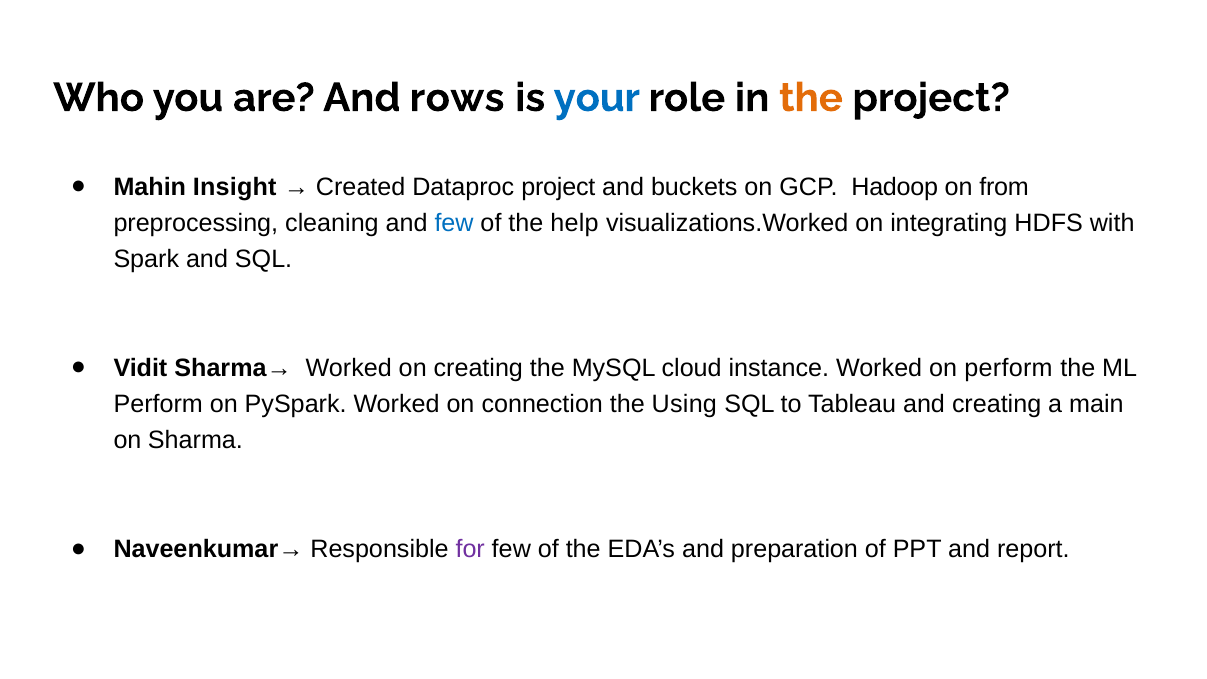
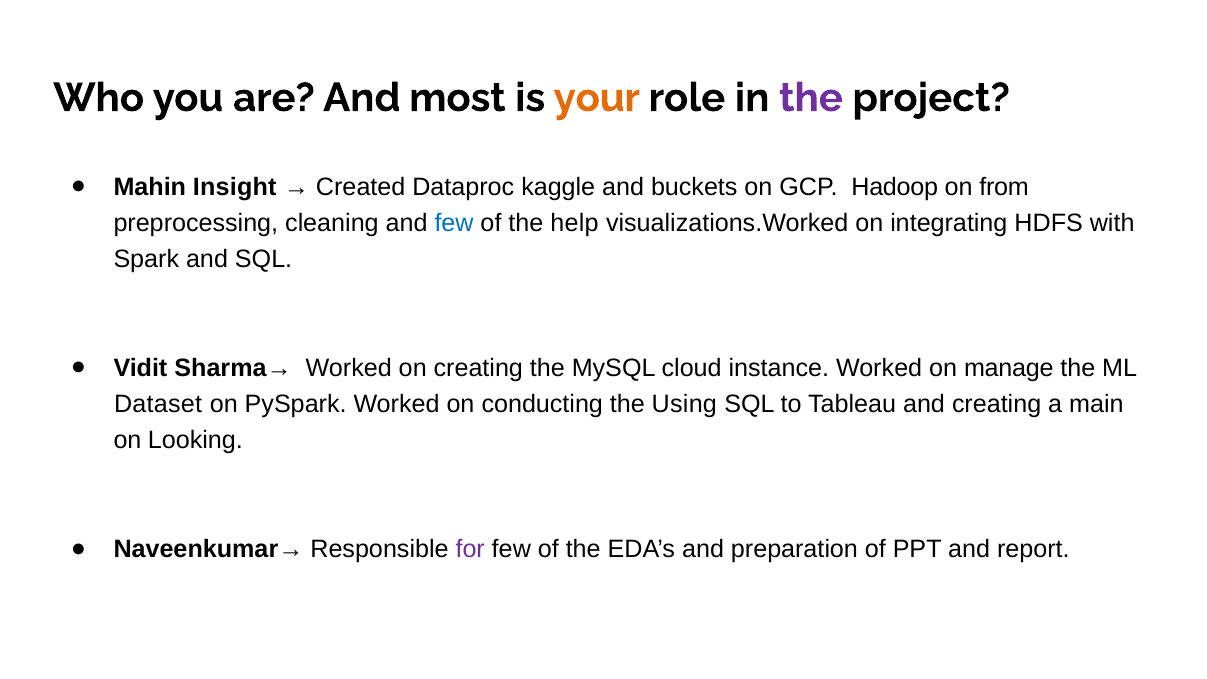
rows: rows -> most
your colour: blue -> orange
the at (811, 98) colour: orange -> purple
Dataproc project: project -> kaggle
on perform: perform -> manage
Perform at (158, 404): Perform -> Dataset
connection: connection -> conducting
Sharma: Sharma -> Looking
